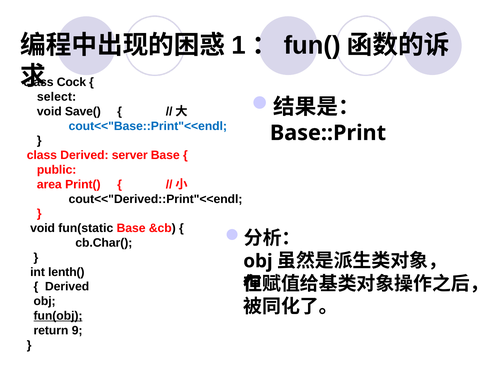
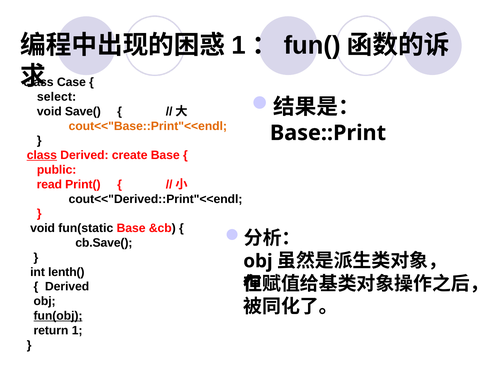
Cock: Cock -> Case
cout<<"Base::Print"<<endl colour: blue -> orange
class at (42, 155) underline: none -> present
server: server -> create
area: area -> read
cb.Char(: cb.Char( -> cb.Save(
return 9: 9 -> 1
